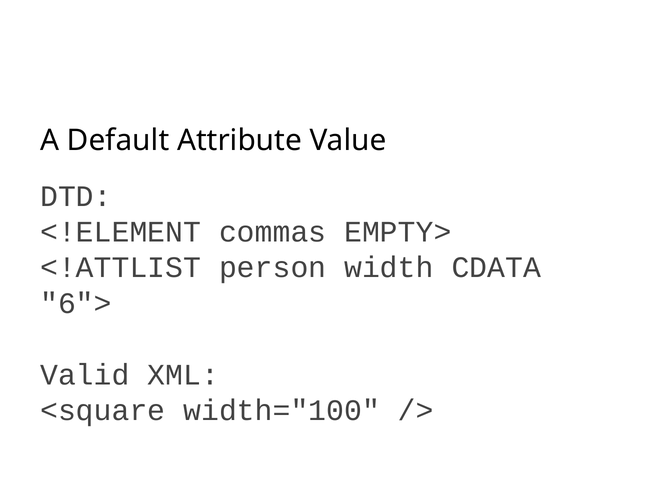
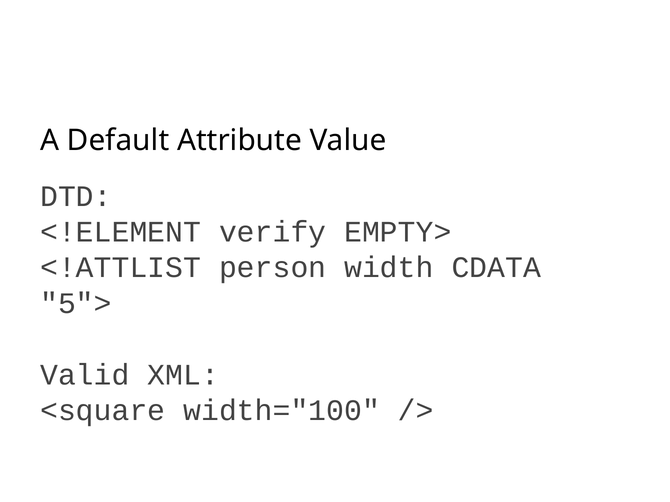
commas: commas -> verify
6">: 6"> -> 5">
